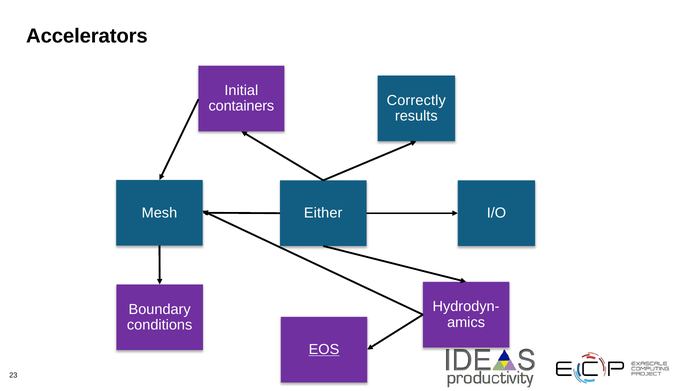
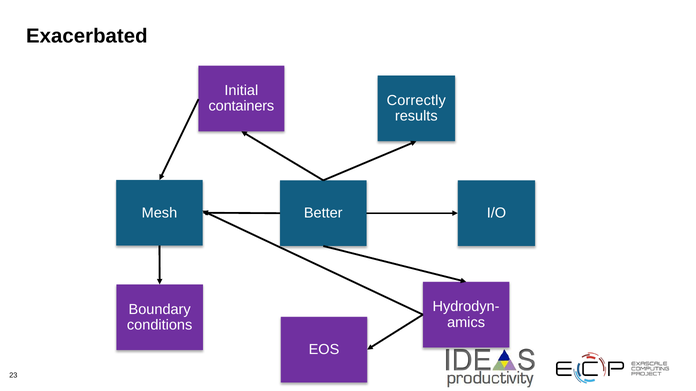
Accelerators: Accelerators -> Exacerbated
Either: Either -> Better
EOS underline: present -> none
